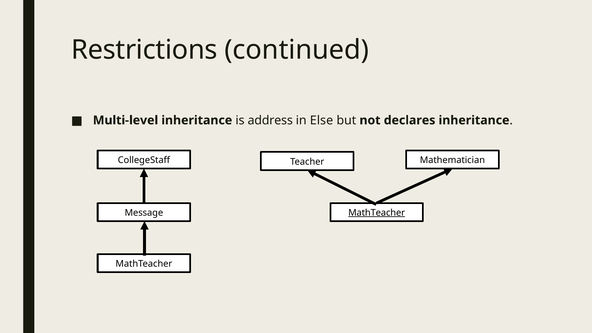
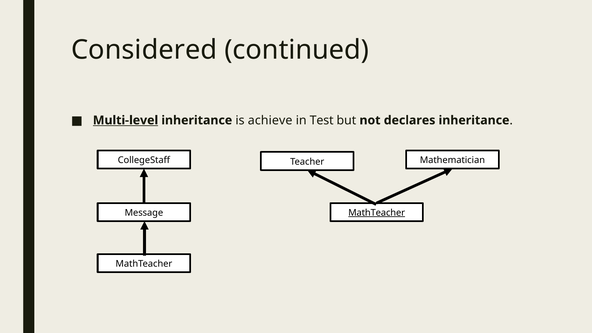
Restrictions: Restrictions -> Considered
Multi-level underline: none -> present
address: address -> achieve
Else: Else -> Test
